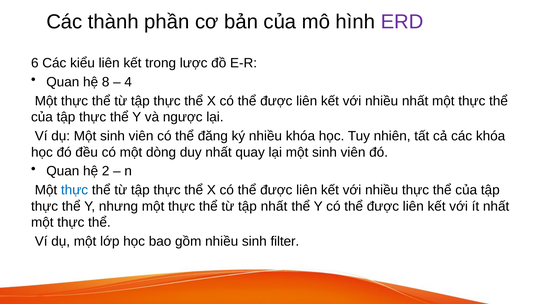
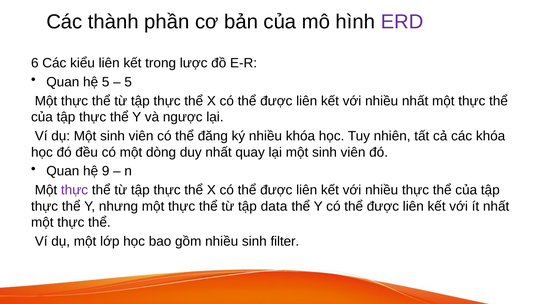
hệ 8: 8 -> 5
4 at (128, 82): 4 -> 5
2: 2 -> 9
thực at (75, 190) colour: blue -> purple
tập nhất: nhất -> data
